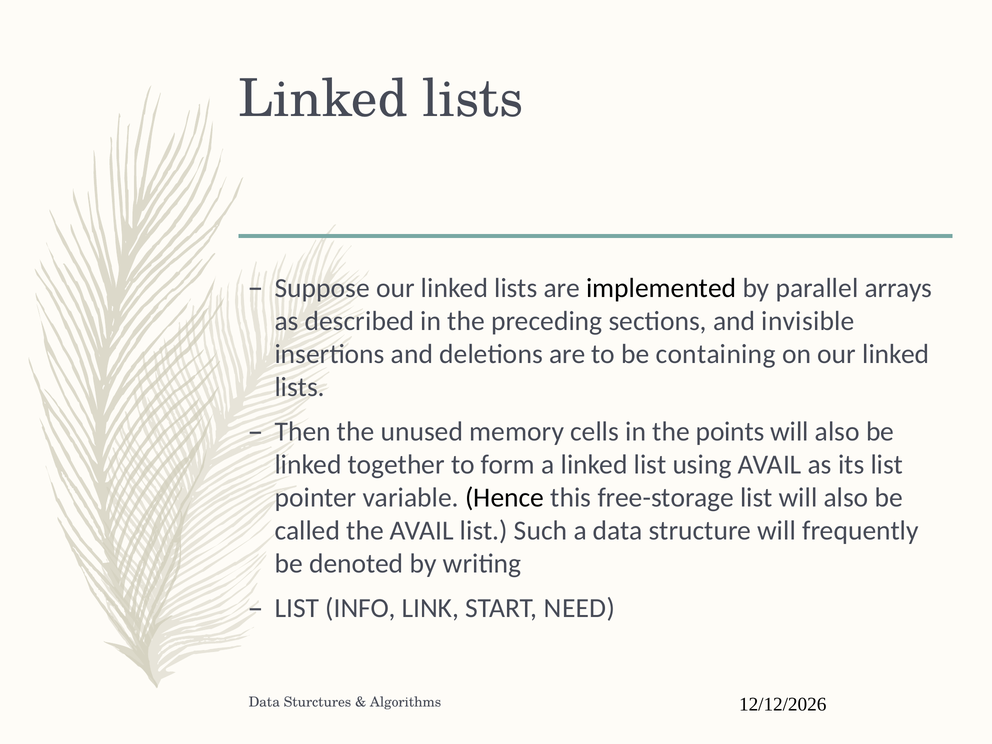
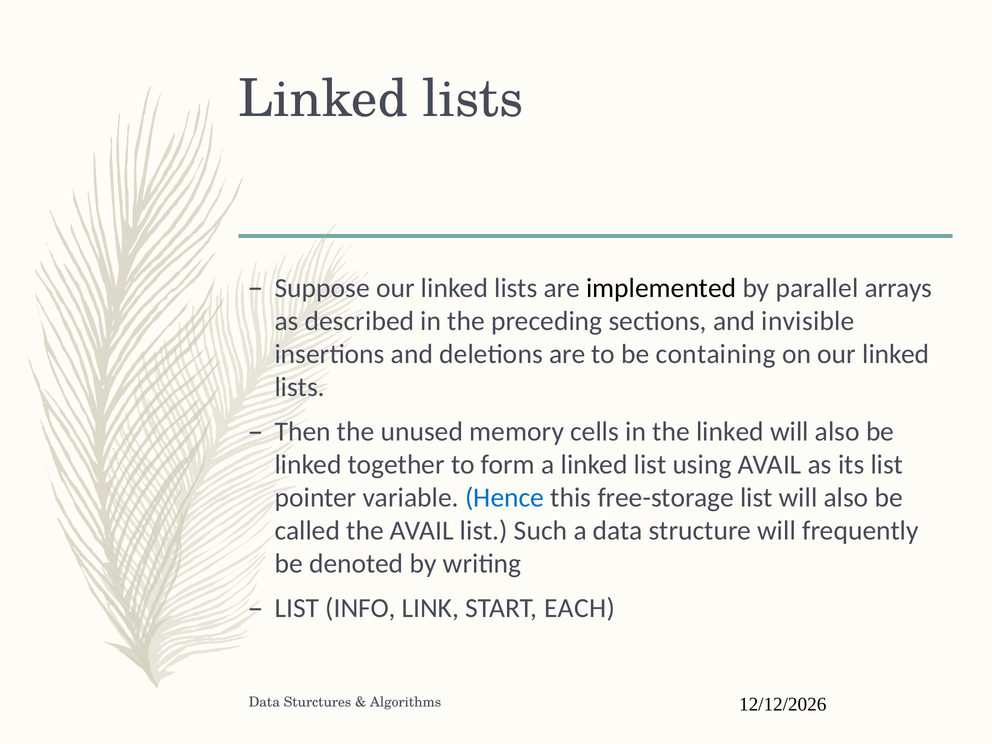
the points: points -> linked
Hence colour: black -> blue
NEED: NEED -> EACH
